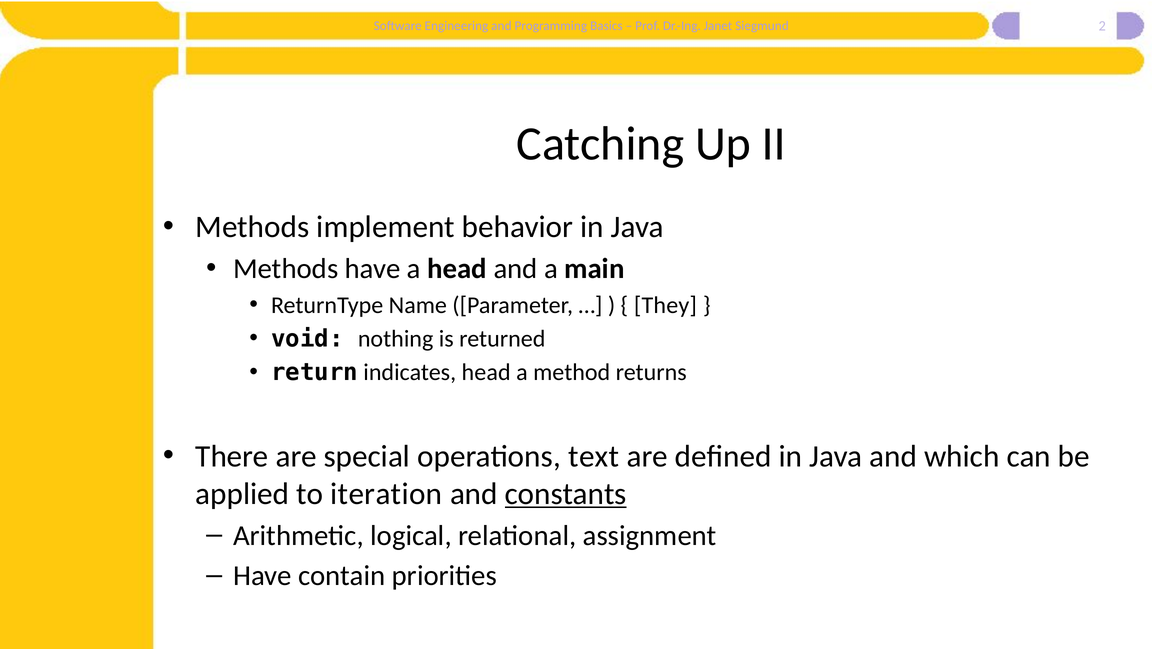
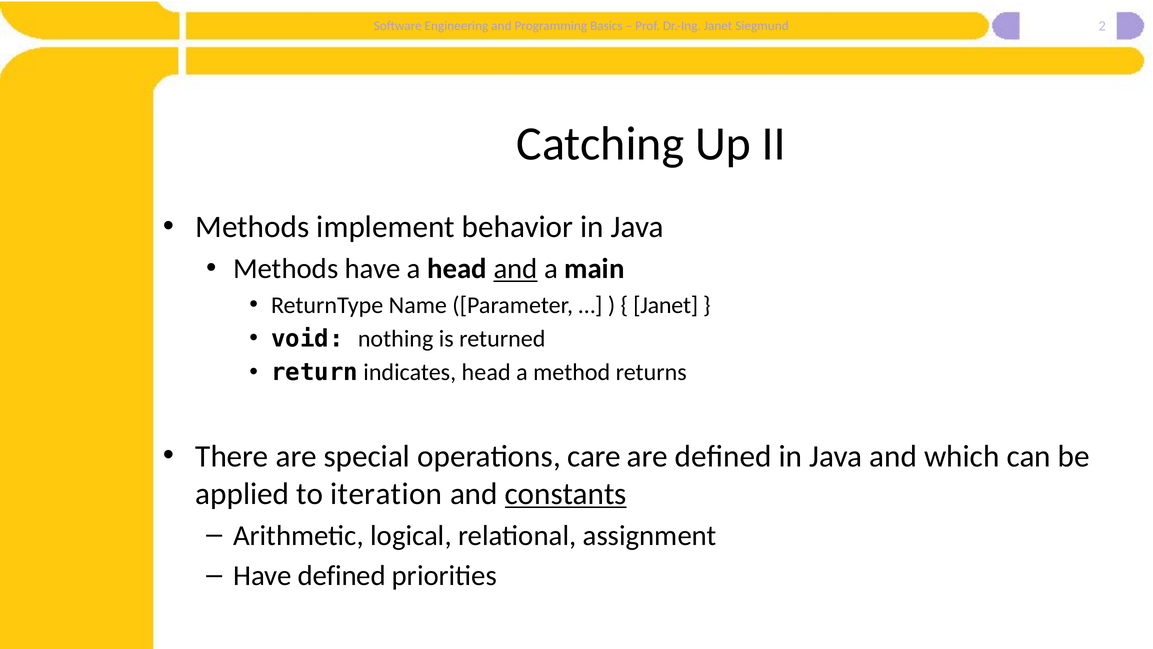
and at (516, 269) underline: none -> present
They at (665, 305): They -> Janet
text: text -> care
Have contain: contain -> defined
